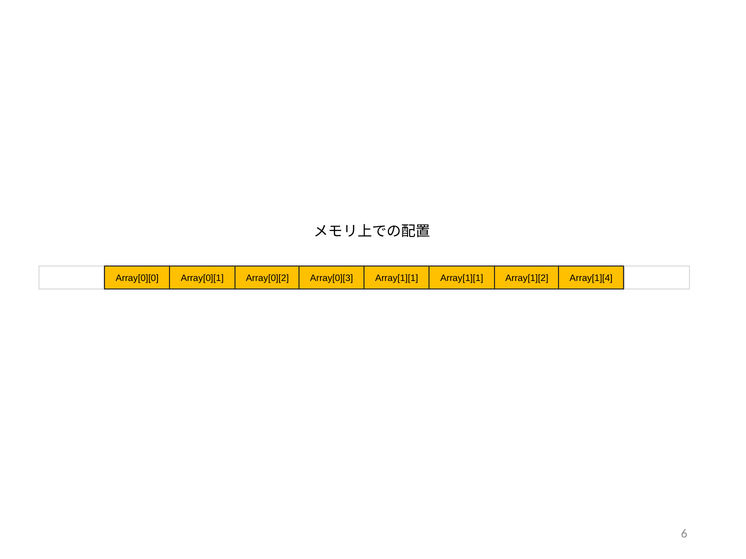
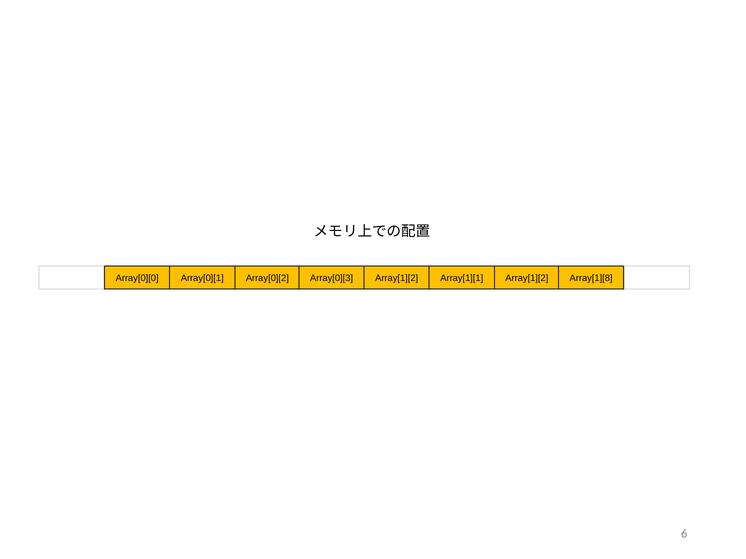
Array[0][3 Array[1][1: Array[1][1 -> Array[1][2
Array[1][4: Array[1][4 -> Array[1][8
